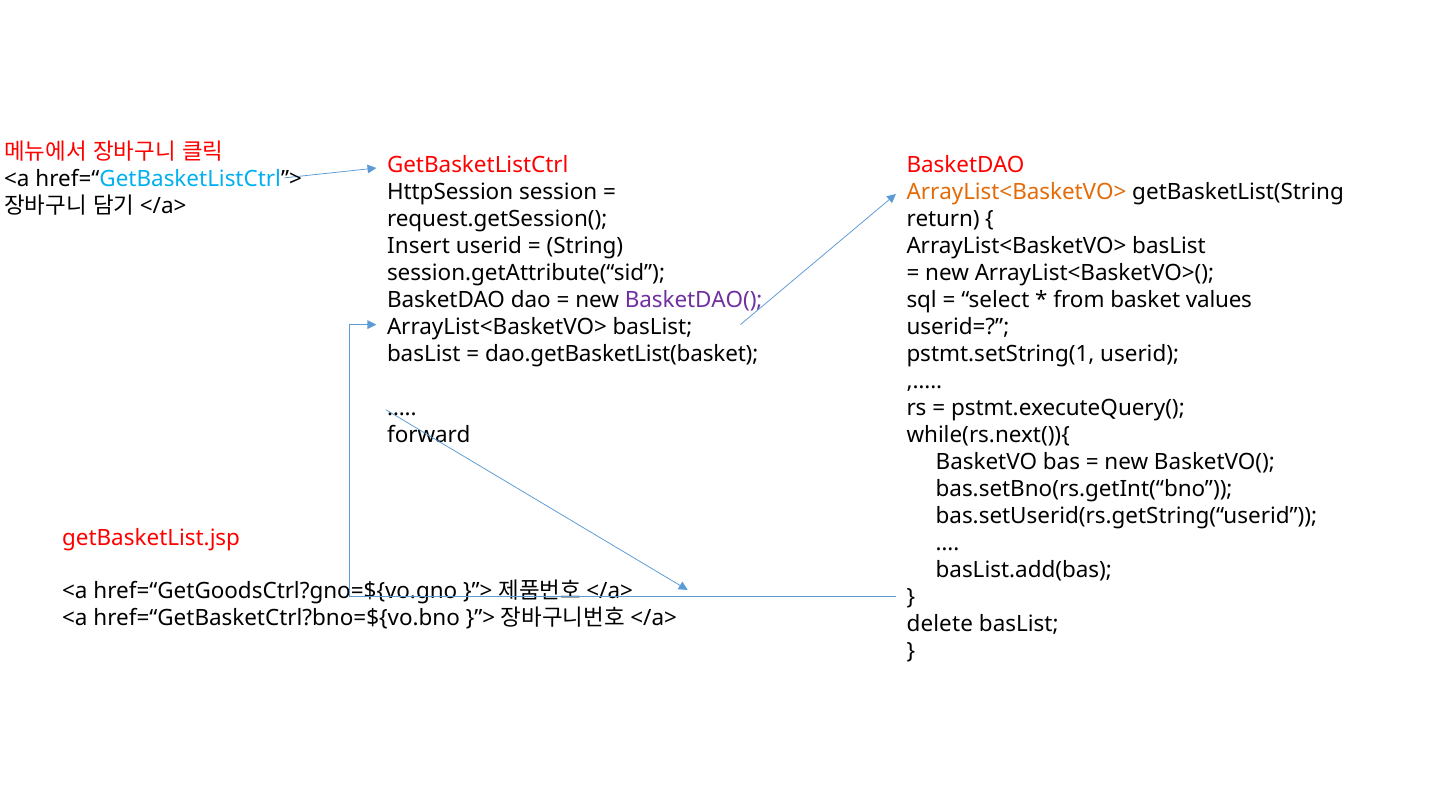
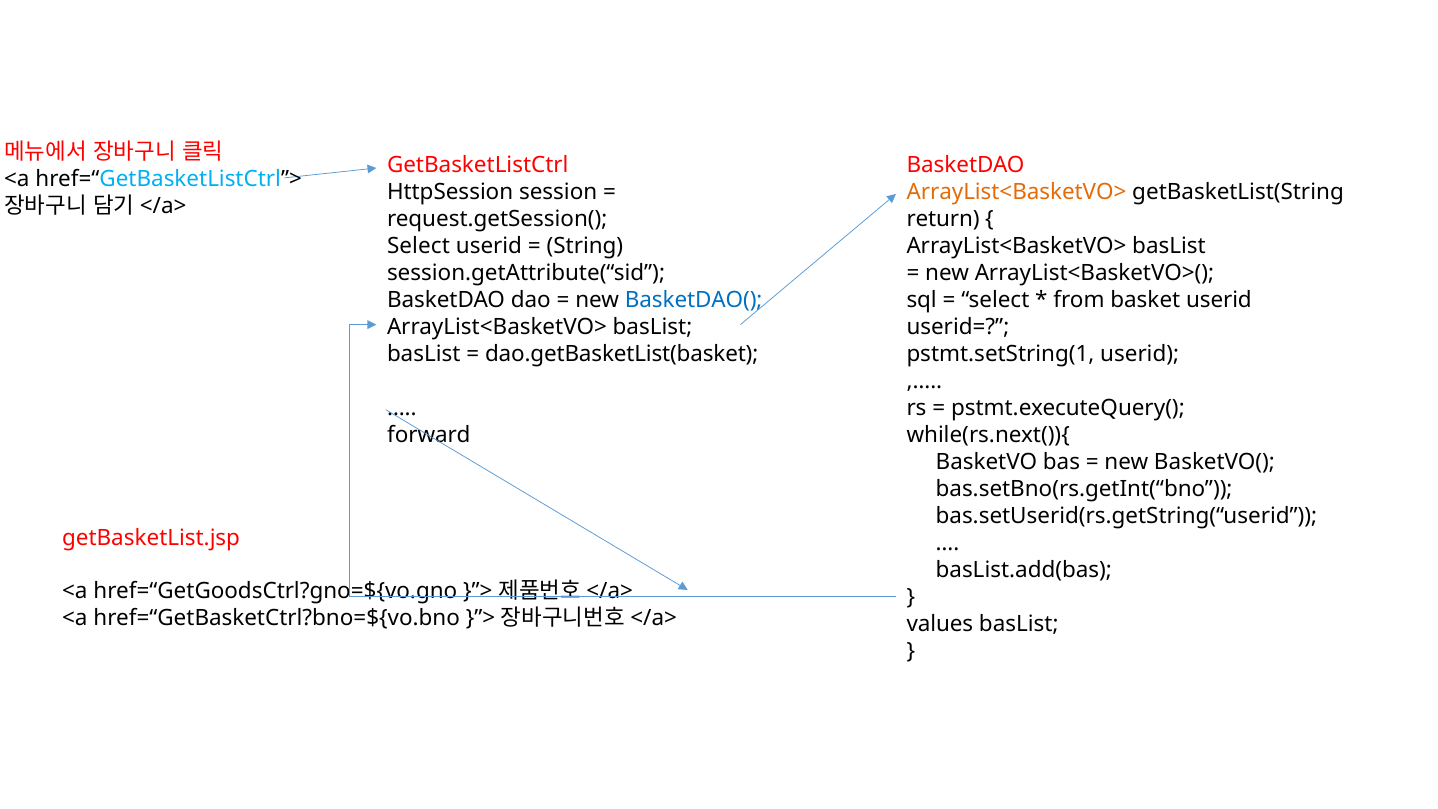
Insert at (418, 246): Insert -> Select
BasketDAO( colour: purple -> blue
basket values: values -> userid
delete: delete -> values
